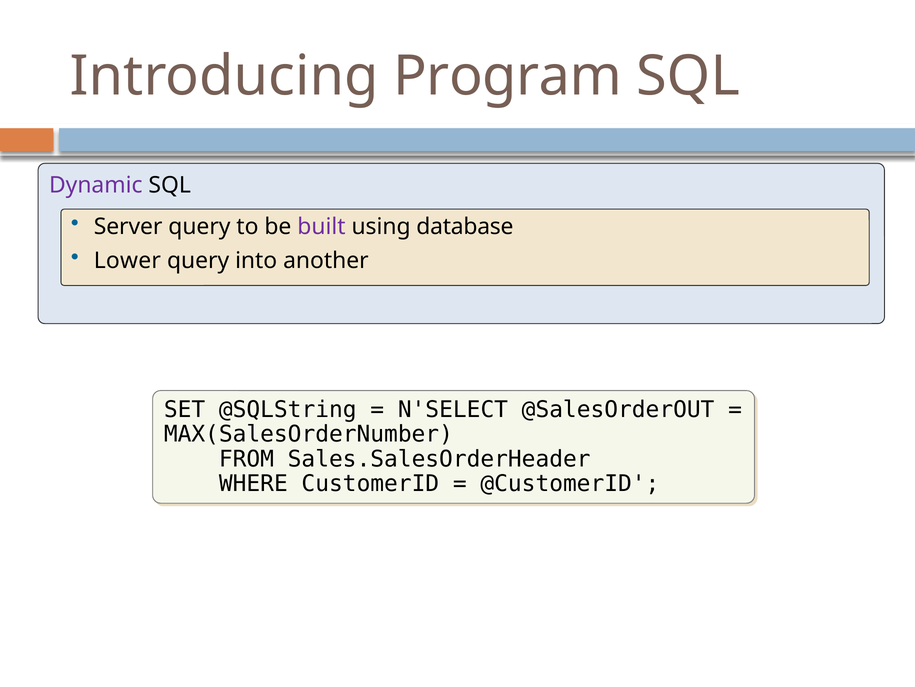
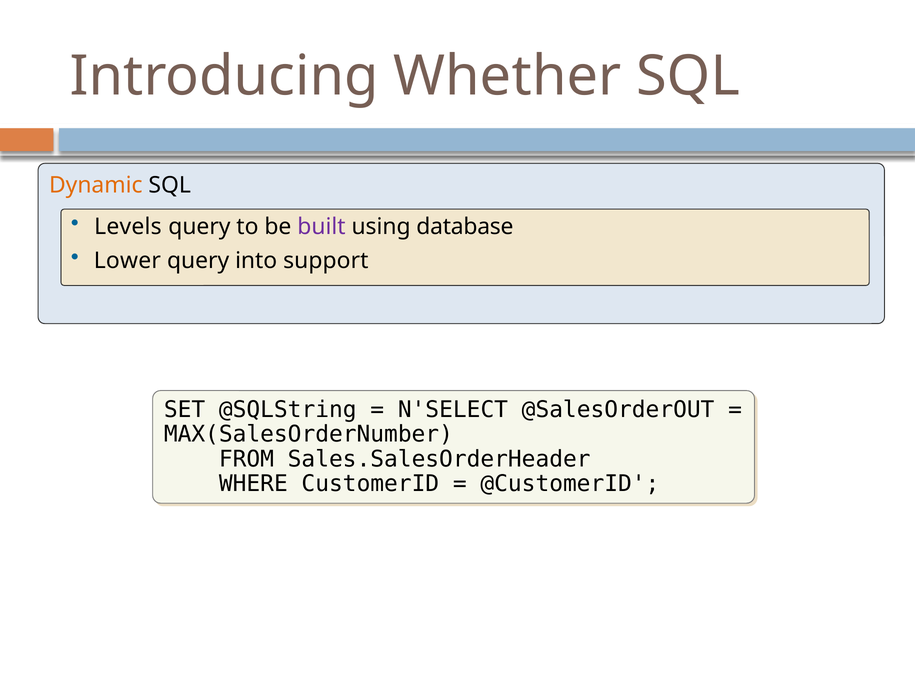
Program: Program -> Whether
Dynamic colour: purple -> orange
Server: Server -> Levels
another: another -> support
